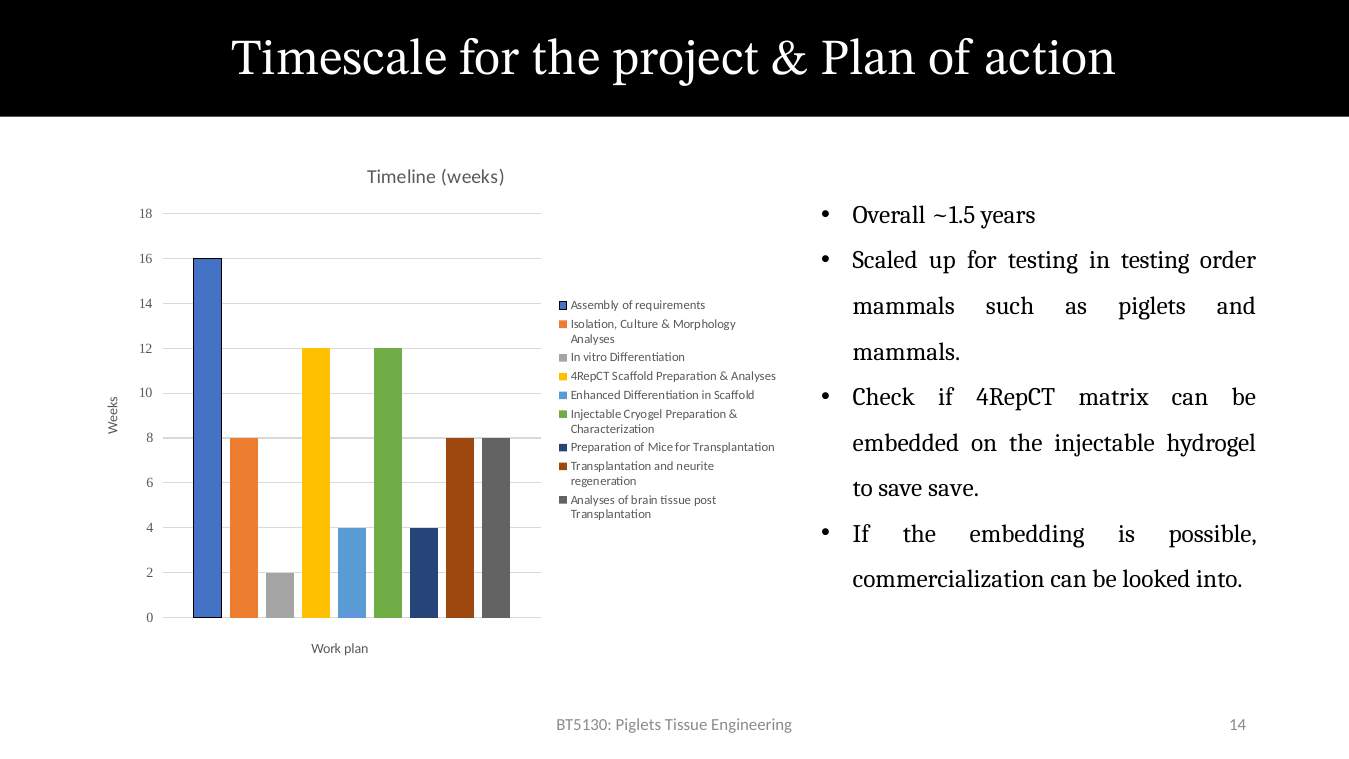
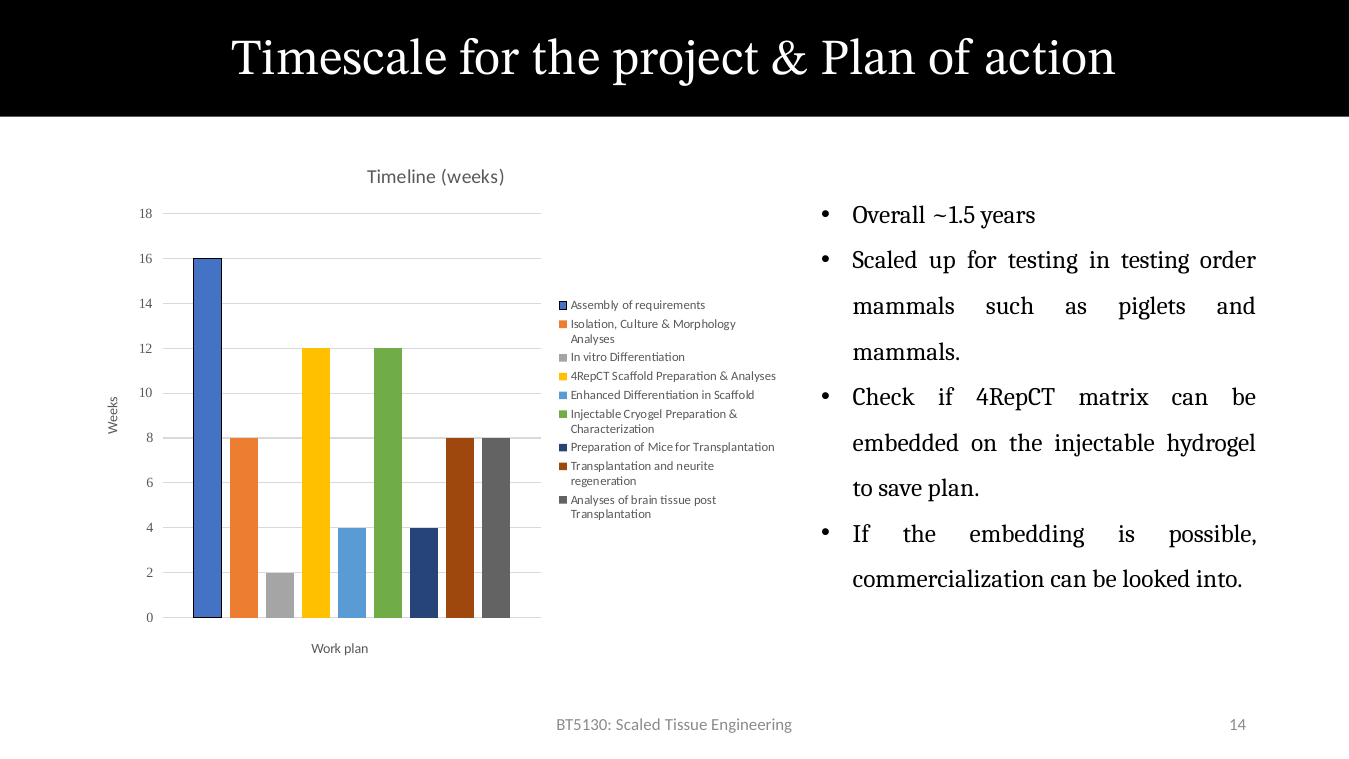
save save: save -> plan
BT5130 Piglets: Piglets -> Scaled
